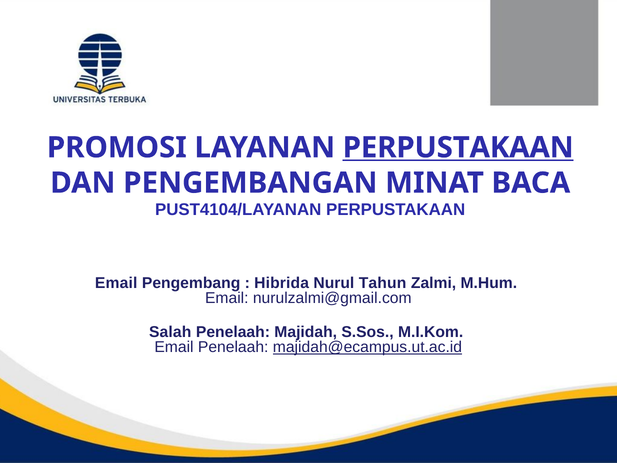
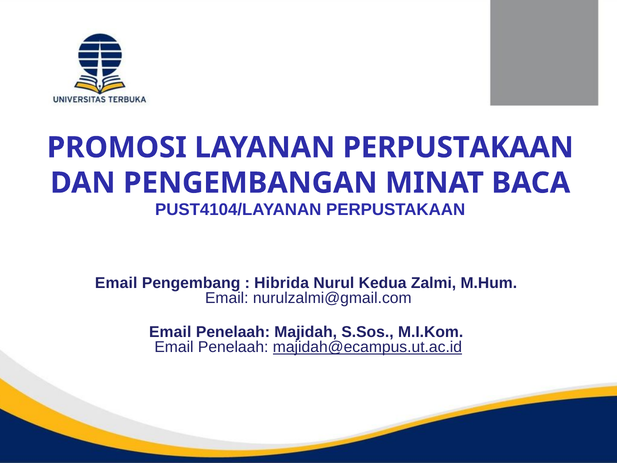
PERPUSTAKAAN at (458, 147) underline: present -> none
Tahun: Tahun -> Kedua
Salah at (170, 332): Salah -> Email
